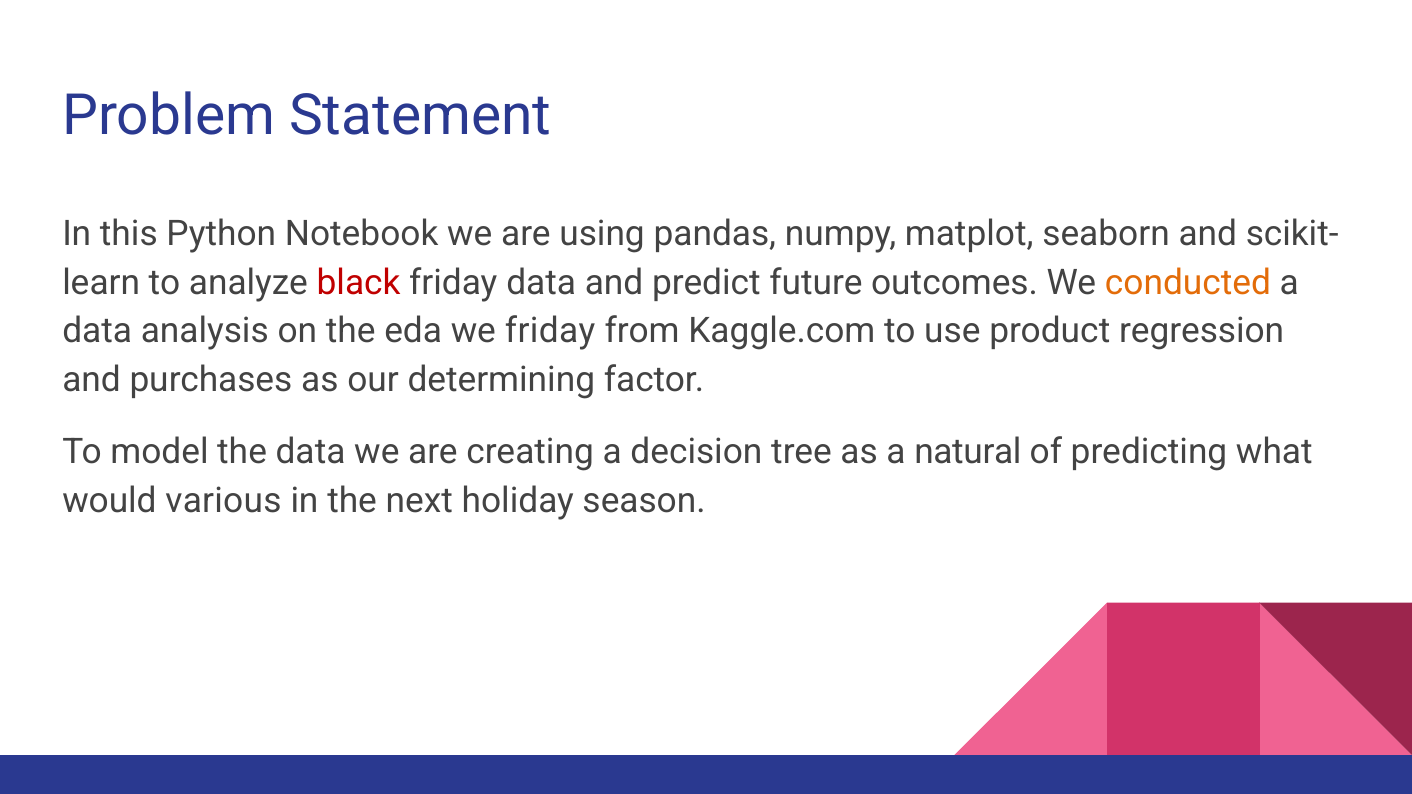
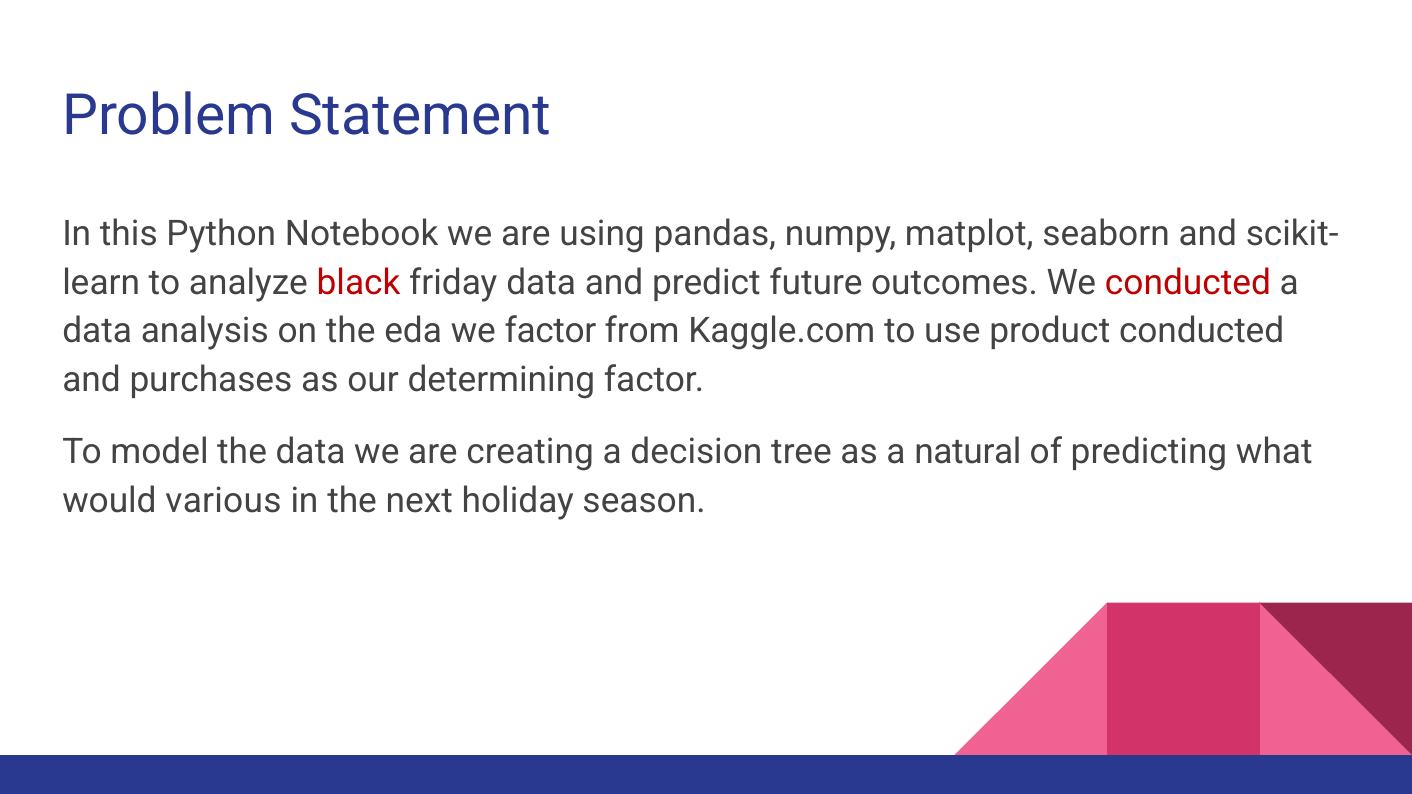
conducted at (1188, 283) colour: orange -> red
we friday: friday -> factor
product regression: regression -> conducted
